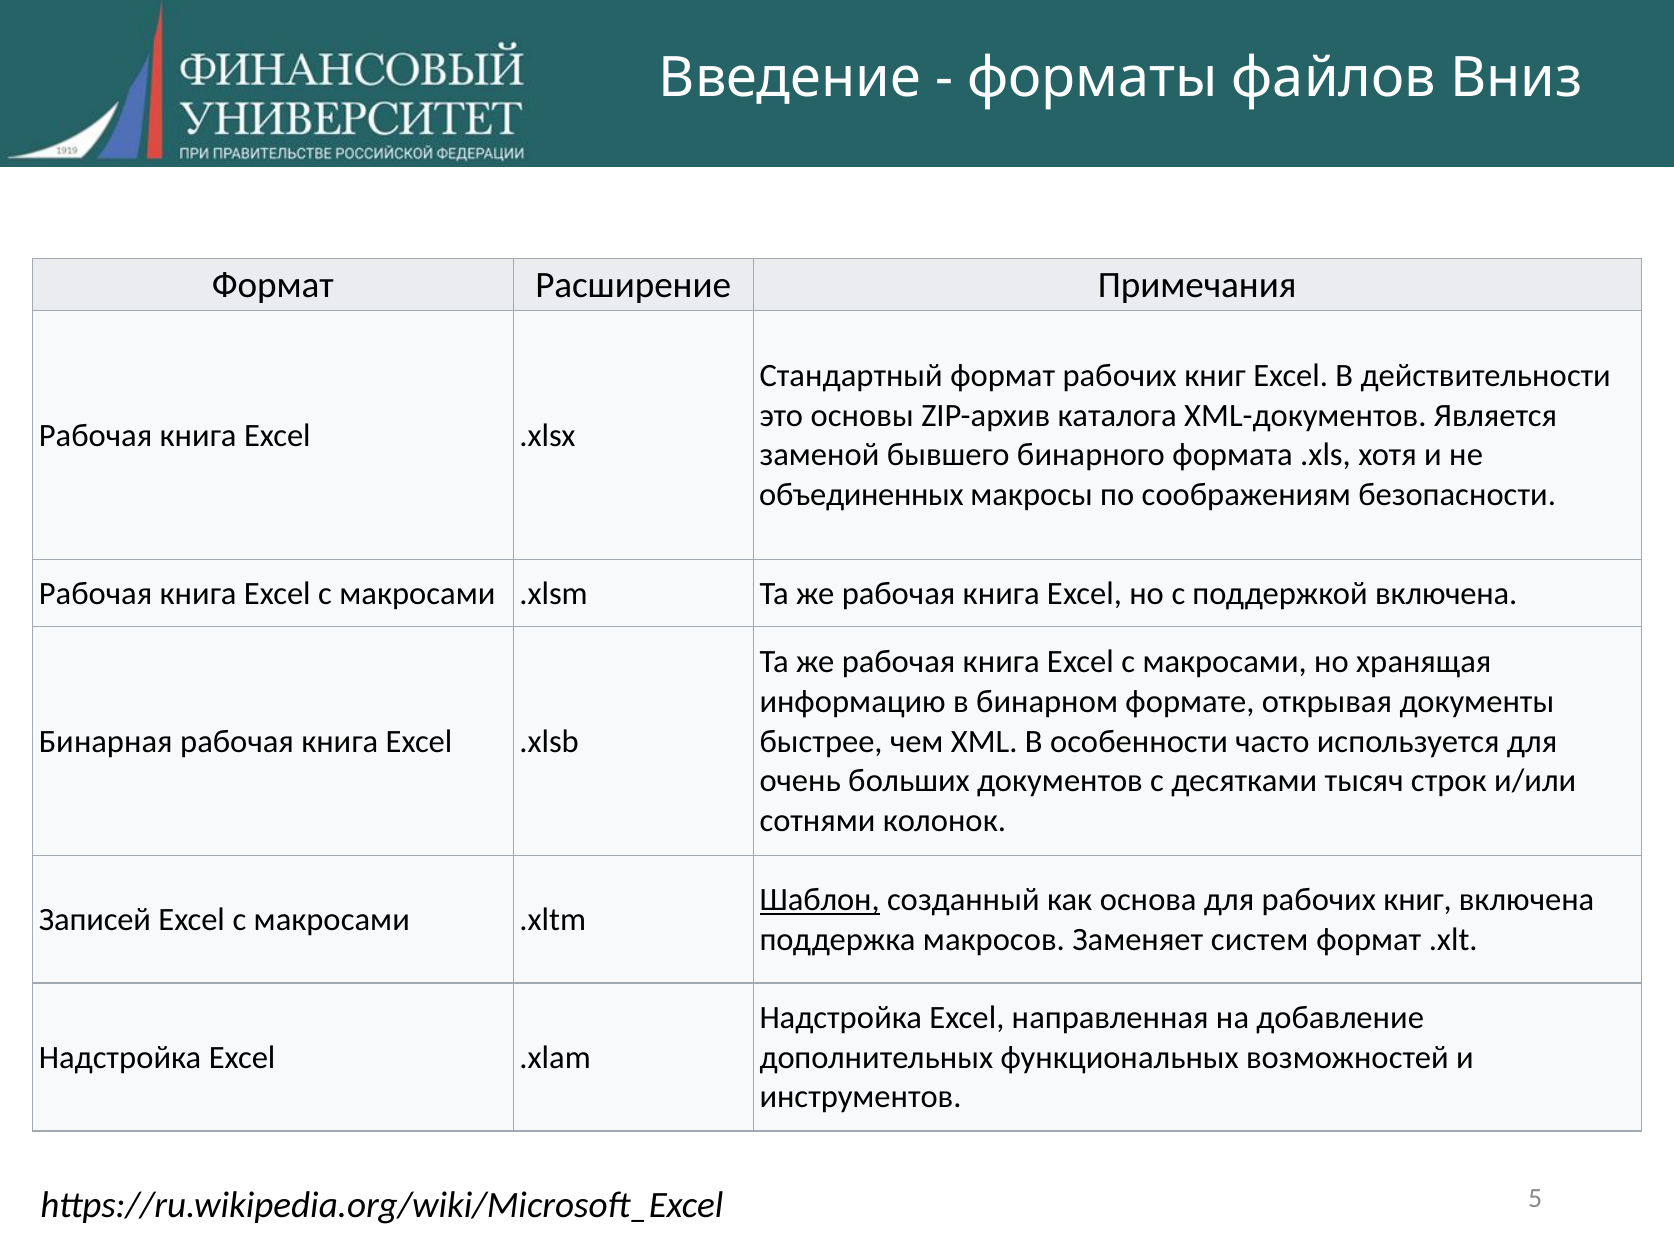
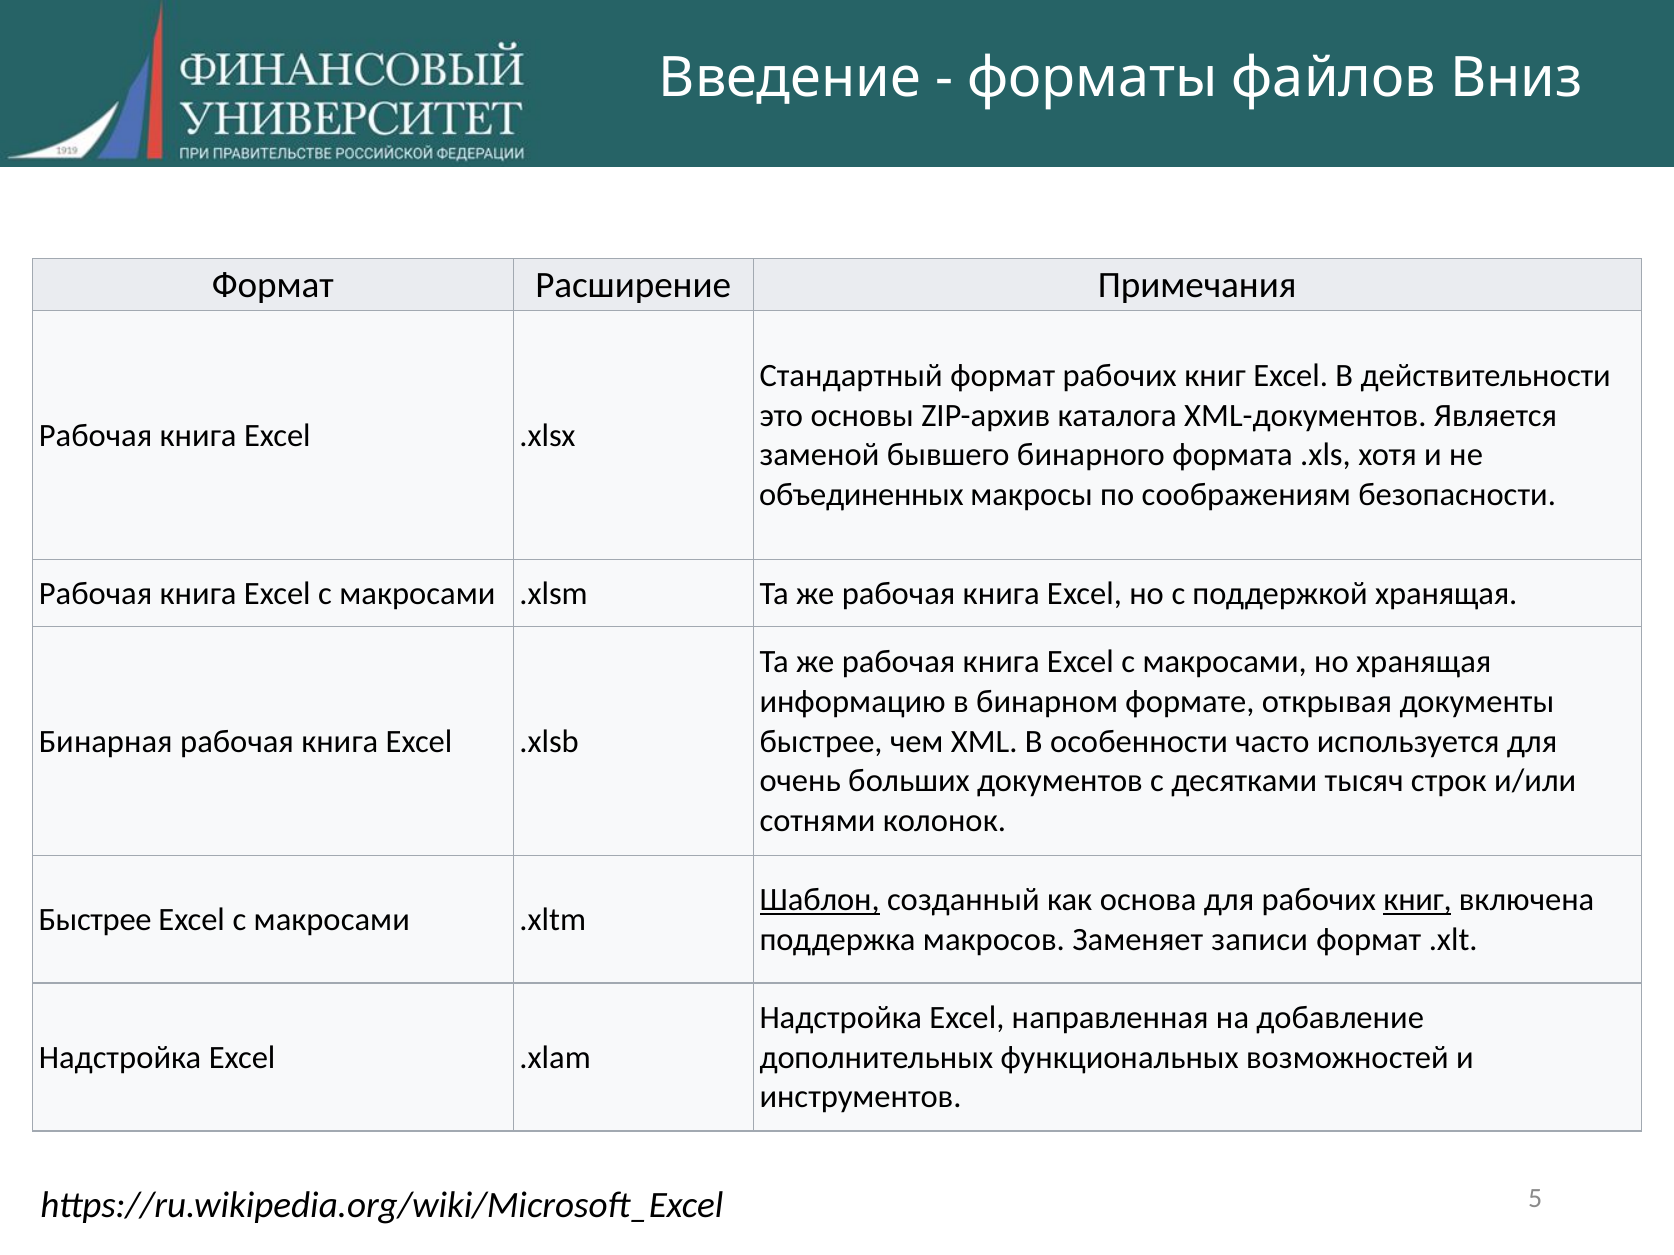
поддержкой включена: включена -> хранящая
книг at (1418, 900) underline: none -> present
Записей at (95, 920): Записей -> Быстрее
систем: систем -> записи
